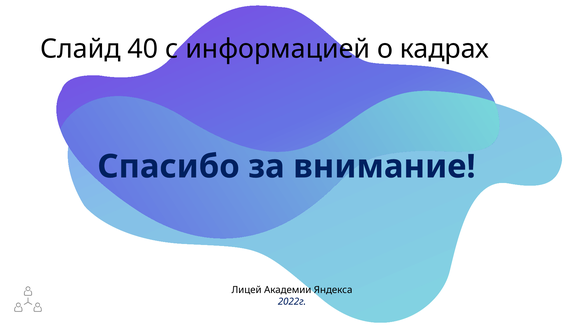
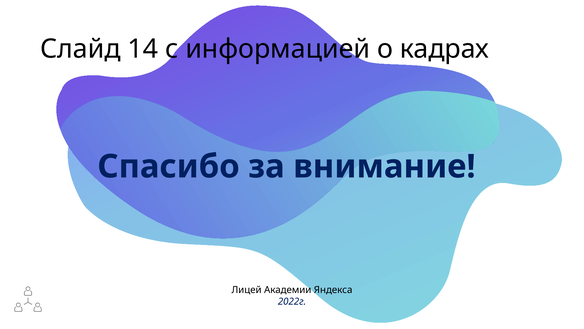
40: 40 -> 14
